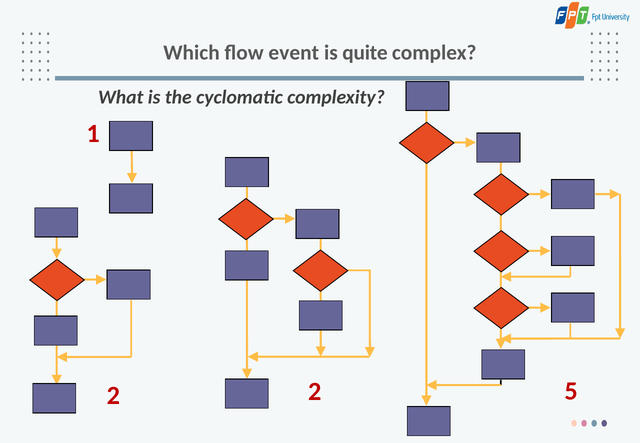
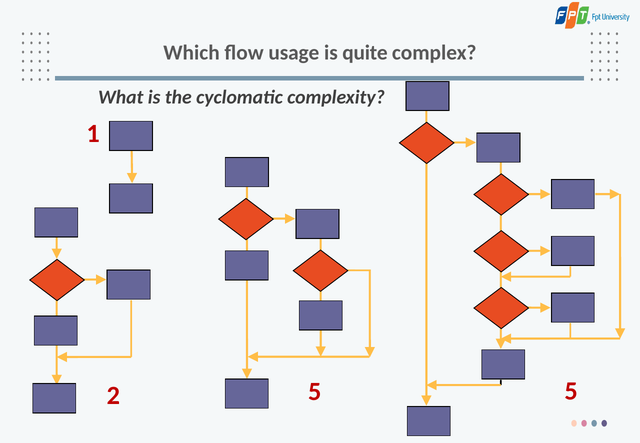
event: event -> usage
2 2: 2 -> 5
